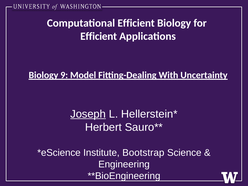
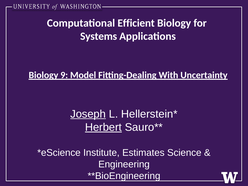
Efficient at (99, 36): Efficient -> Systems
Herbert underline: none -> present
Bootstrap: Bootstrap -> Estimates
